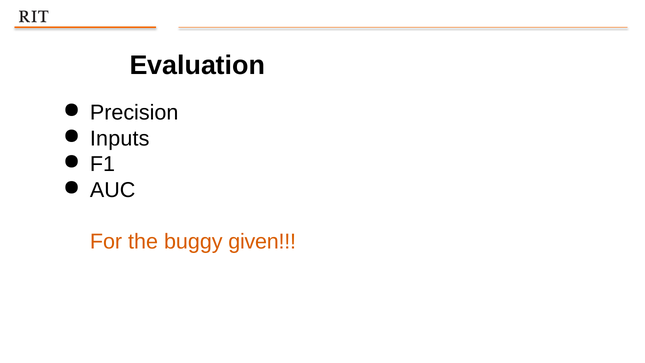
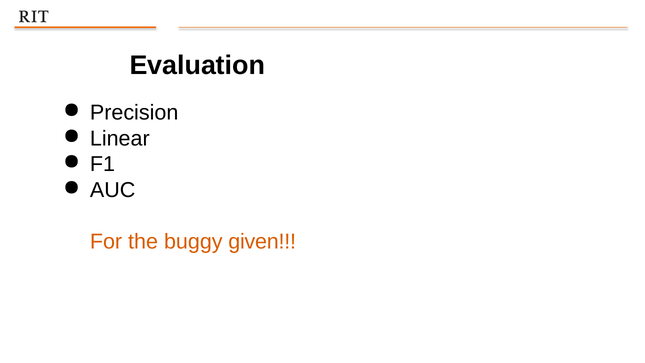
Inputs: Inputs -> Linear
